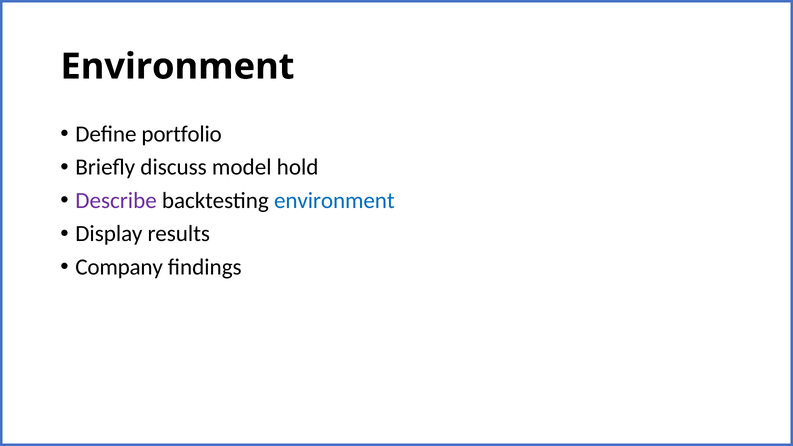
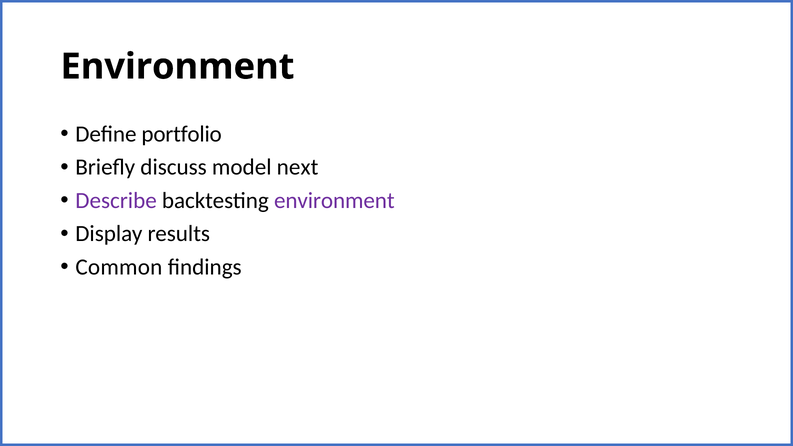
hold: hold -> next
environment at (334, 201) colour: blue -> purple
Company: Company -> Common
